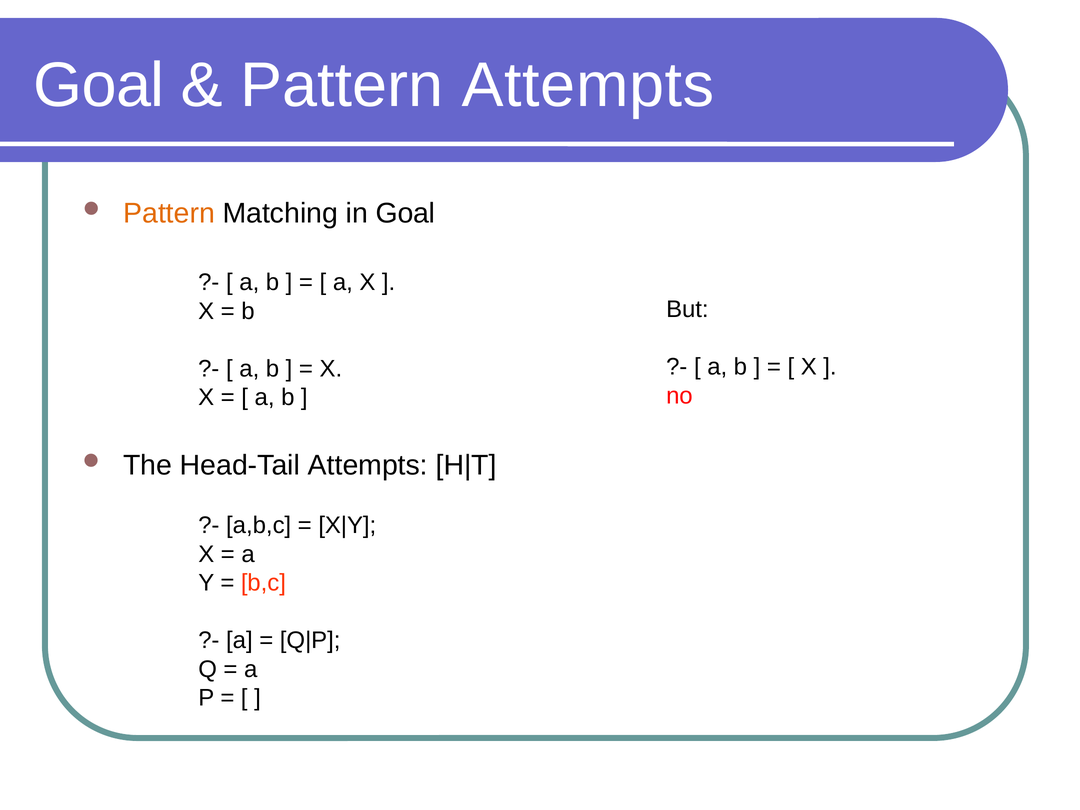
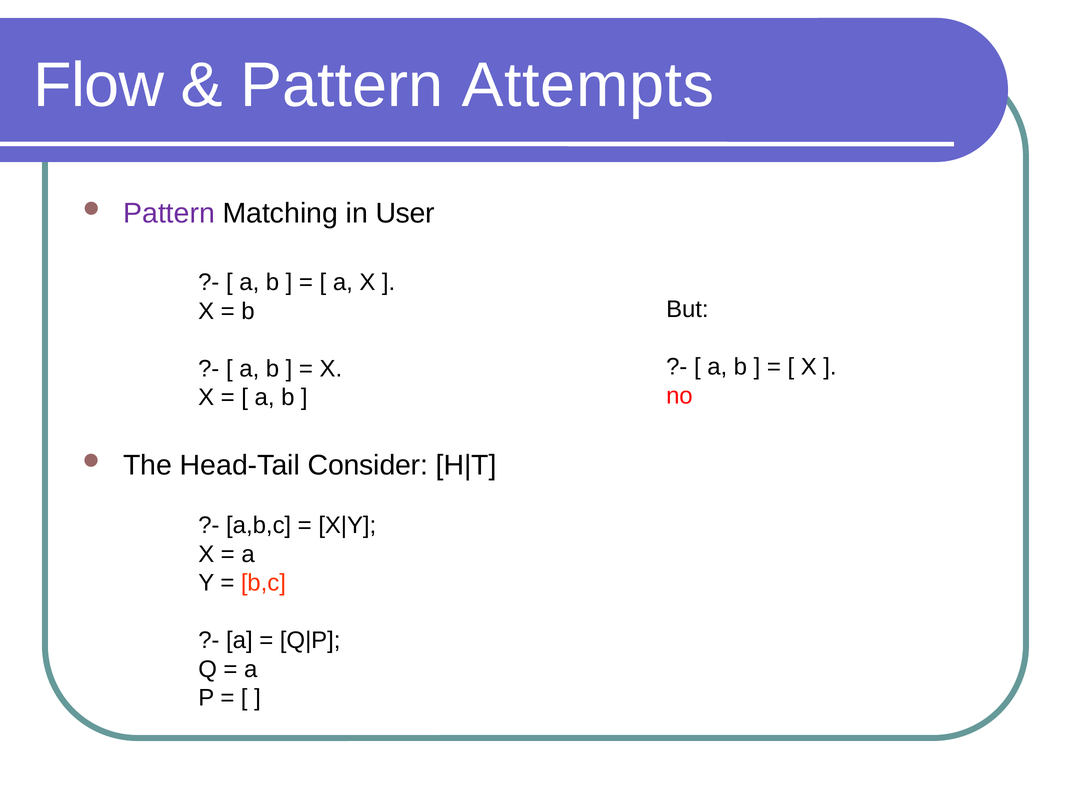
Goal at (99, 85): Goal -> Flow
Pattern at (169, 213) colour: orange -> purple
in Goal: Goal -> User
Head-Tail Attempts: Attempts -> Consider
